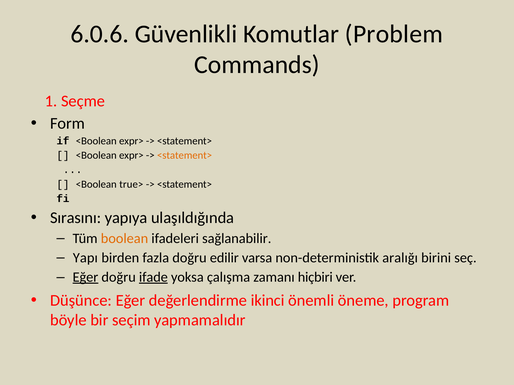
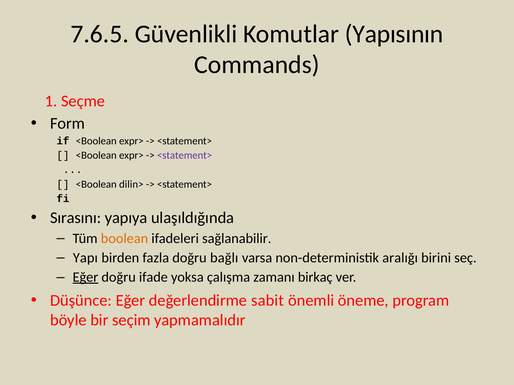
6.0.6: 6.0.6 -> 7.6.5
Problem: Problem -> Yapısının
<statement> at (185, 156) colour: orange -> purple
true>: true> -> dilin>
edilir: edilir -> bağlı
ifade underline: present -> none
hiçbiri: hiçbiri -> birkaç
ikinci: ikinci -> sabit
